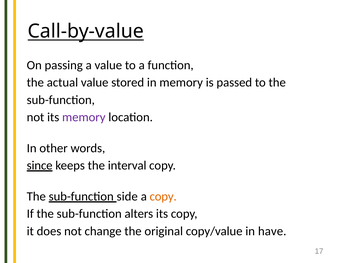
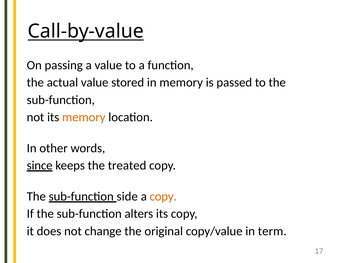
memory at (84, 117) colour: purple -> orange
interval: interval -> treated
have: have -> term
